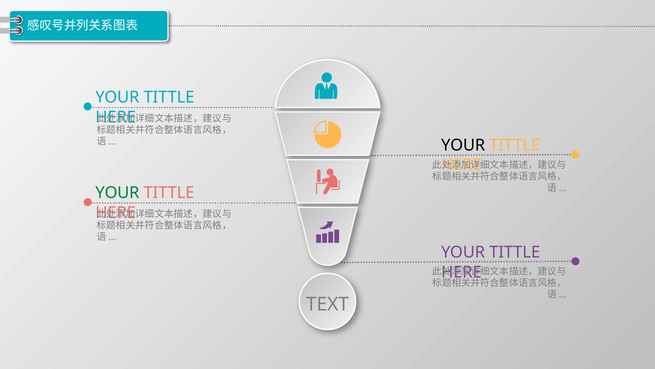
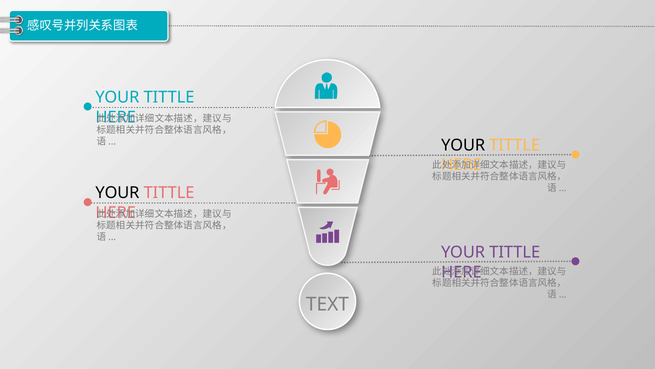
YOUR at (117, 193) colour: green -> black
